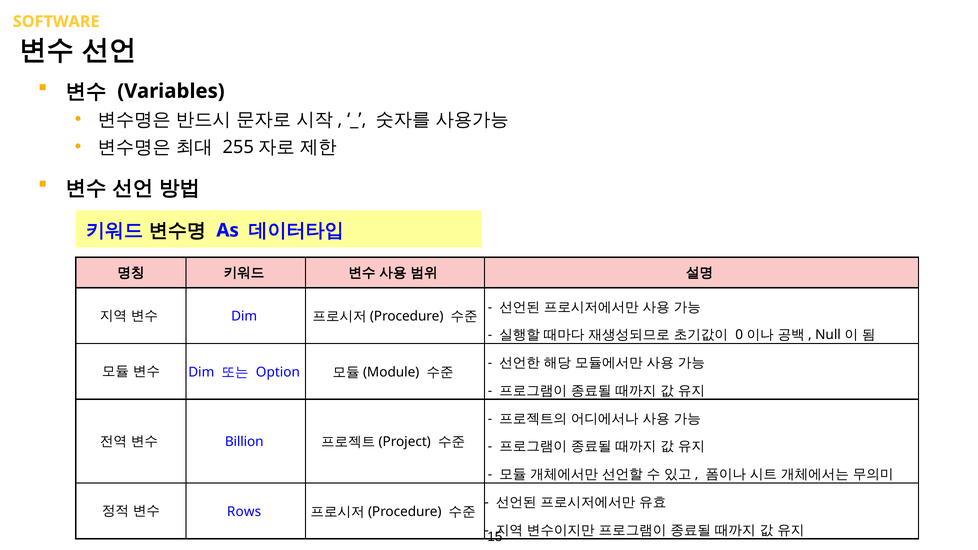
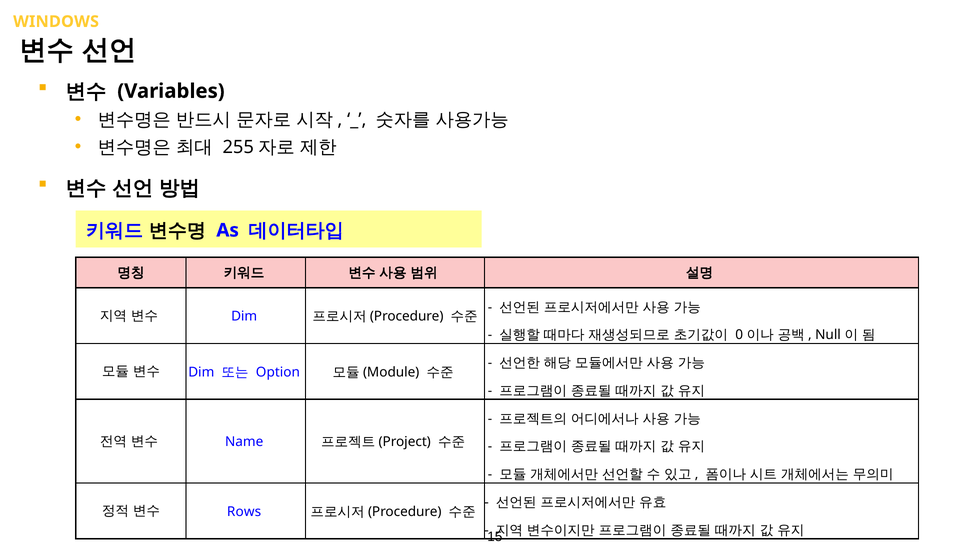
SOFTWARE: SOFTWARE -> WINDOWS
Billion: Billion -> Name
